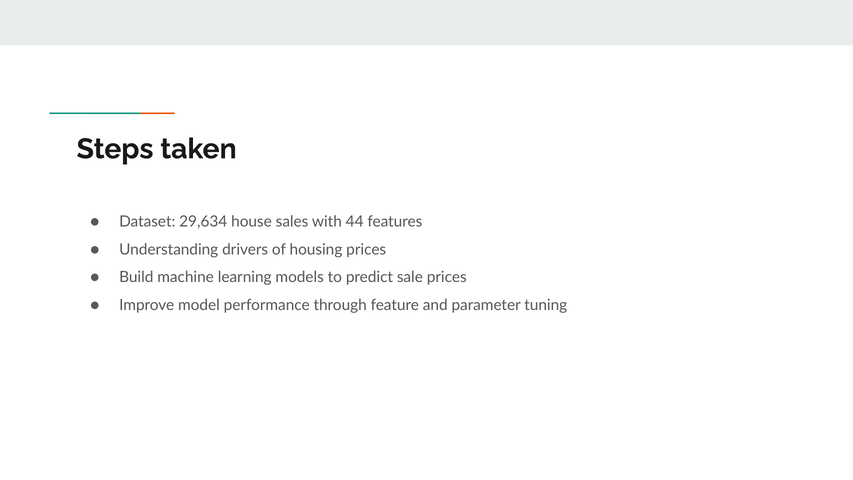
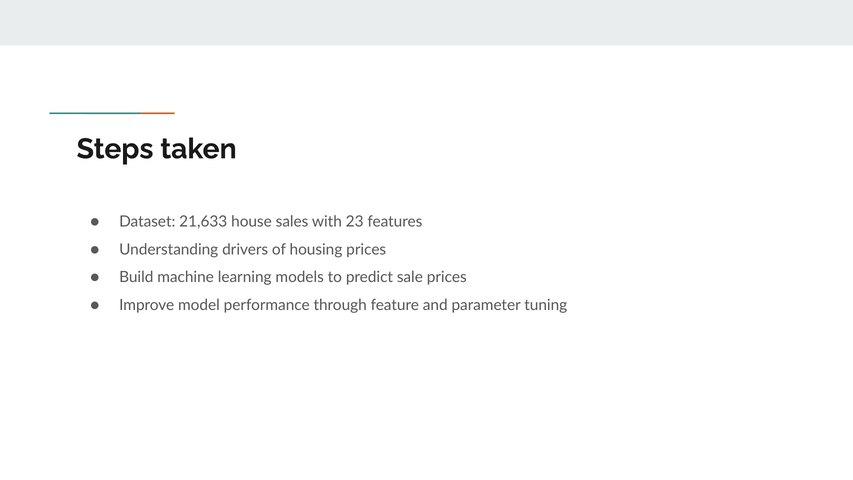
29,634: 29,634 -> 21,633
44: 44 -> 23
